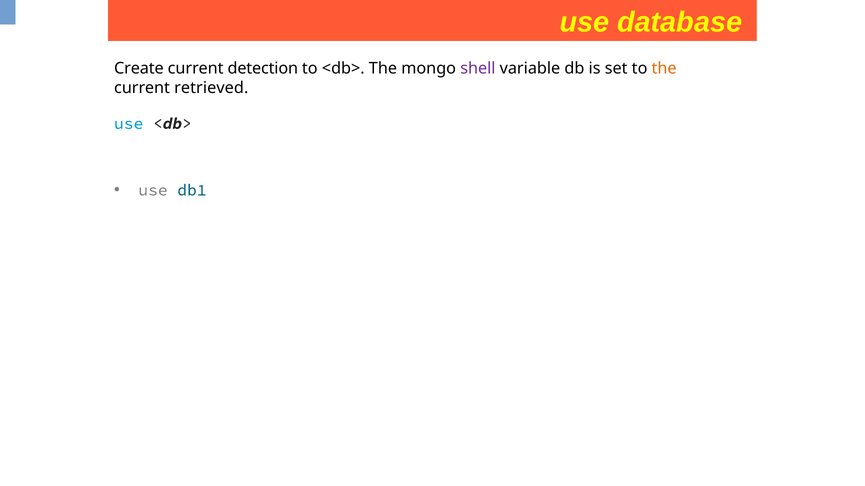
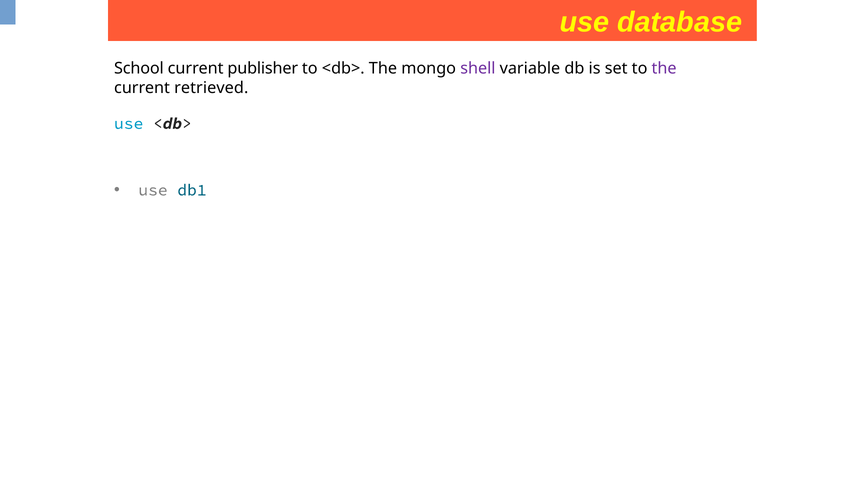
Create: Create -> School
detection: detection -> publisher
the at (664, 69) colour: orange -> purple
